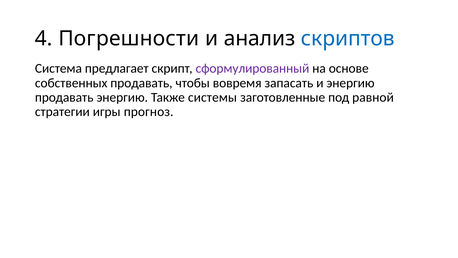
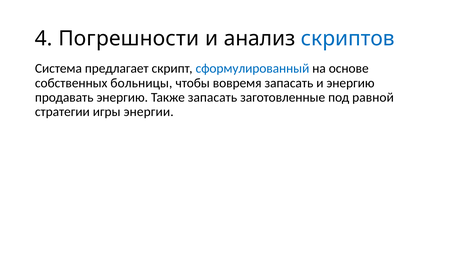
сформулированный colour: purple -> blue
собственных продавать: продавать -> больницы
Также системы: системы -> запасать
прогноз: прогноз -> энергии
